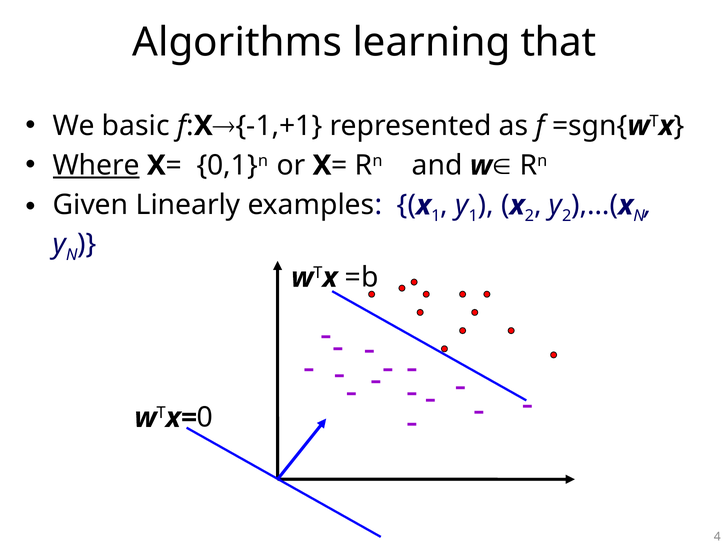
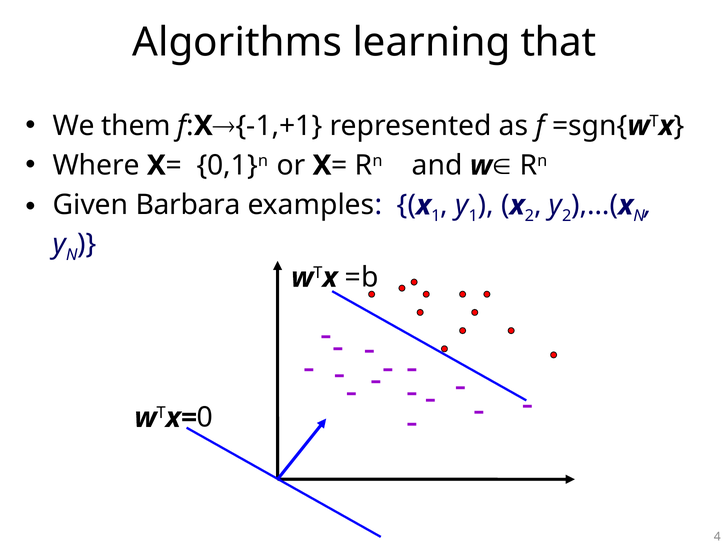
basic: basic -> them
Where underline: present -> none
Linearly: Linearly -> Barbara
